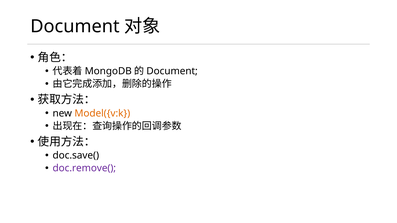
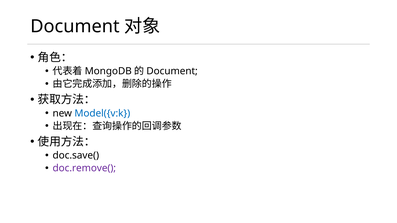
Model({v:k colour: orange -> blue
